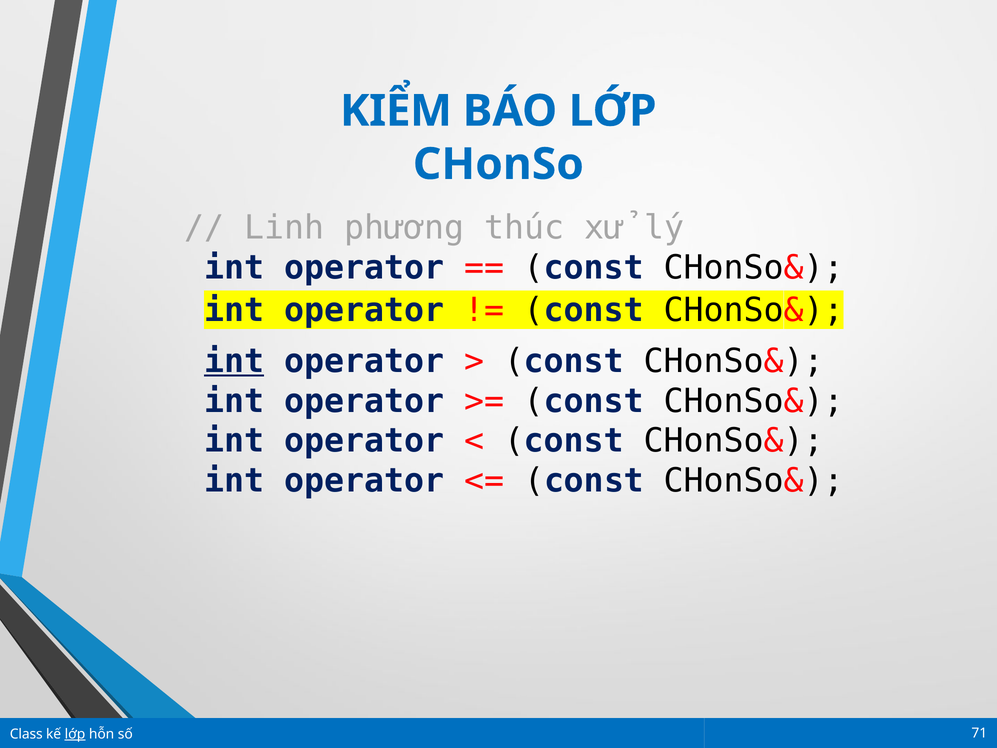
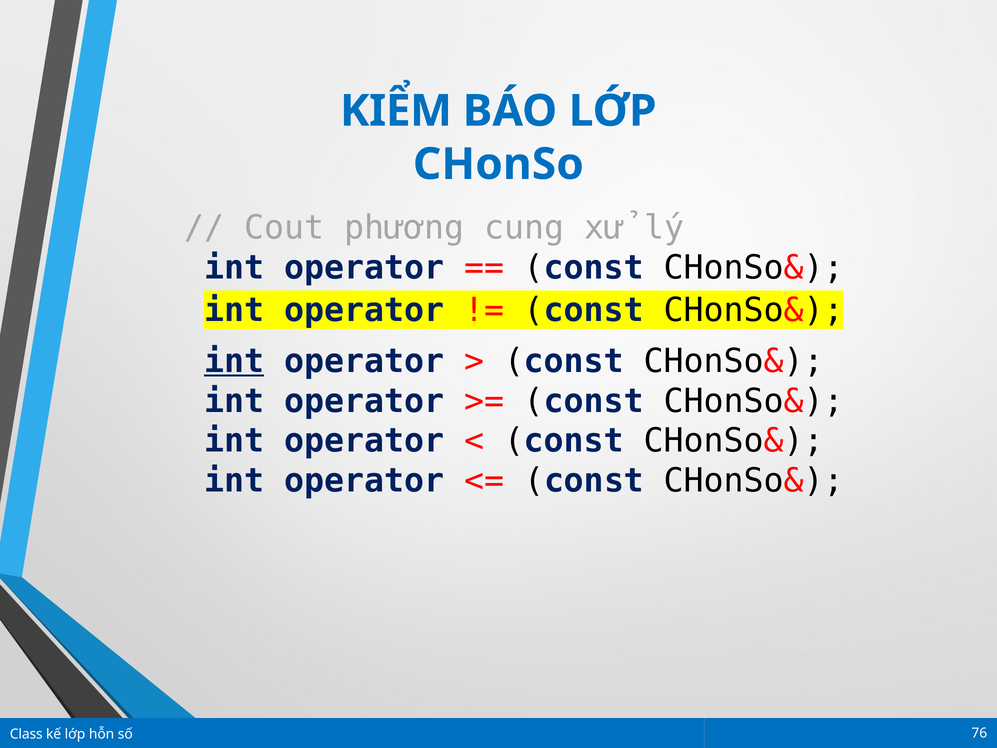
Linh: Linh -> Cout
thúc: thúc -> cung
lớp at (75, 734) underline: present -> none
71: 71 -> 76
